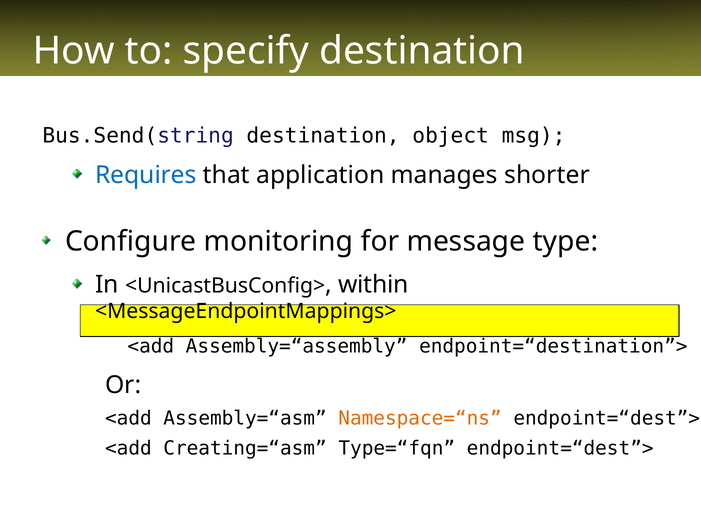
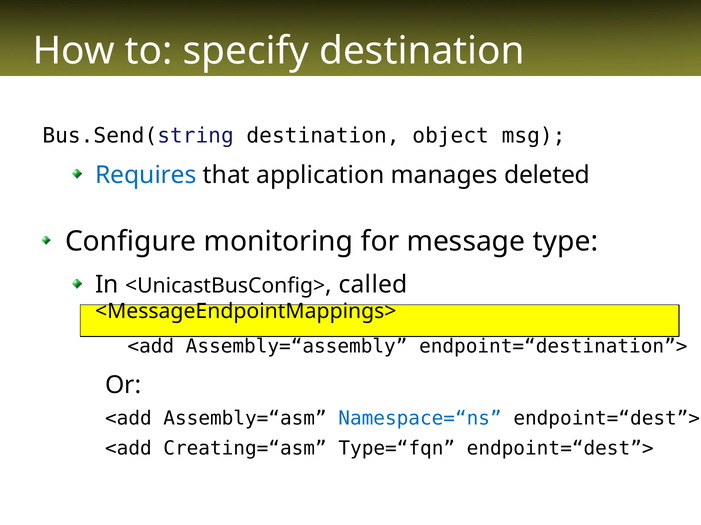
shorter: shorter -> deleted
within: within -> called
Namespace=“ns colour: orange -> blue
